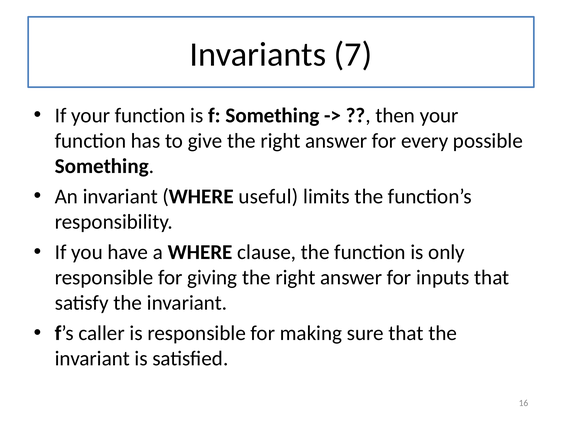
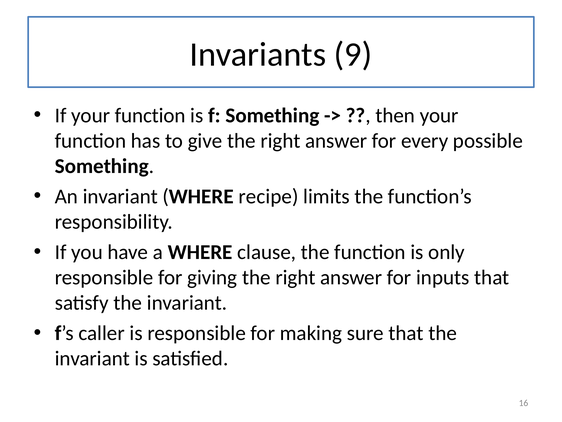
7: 7 -> 9
useful: useful -> recipe
